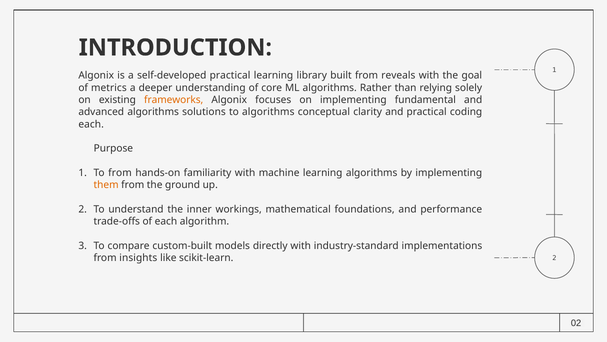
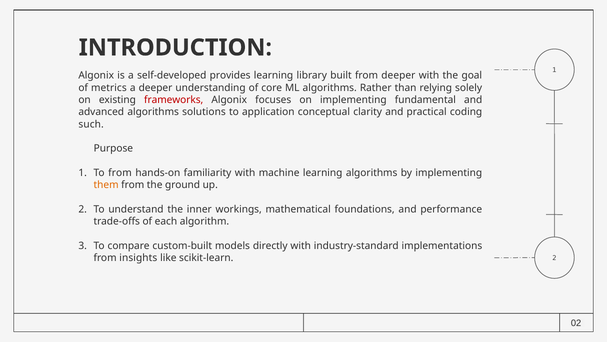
self-developed practical: practical -> provides
from reveals: reveals -> deeper
frameworks colour: orange -> red
to algorithms: algorithms -> application
each at (91, 124): each -> such
